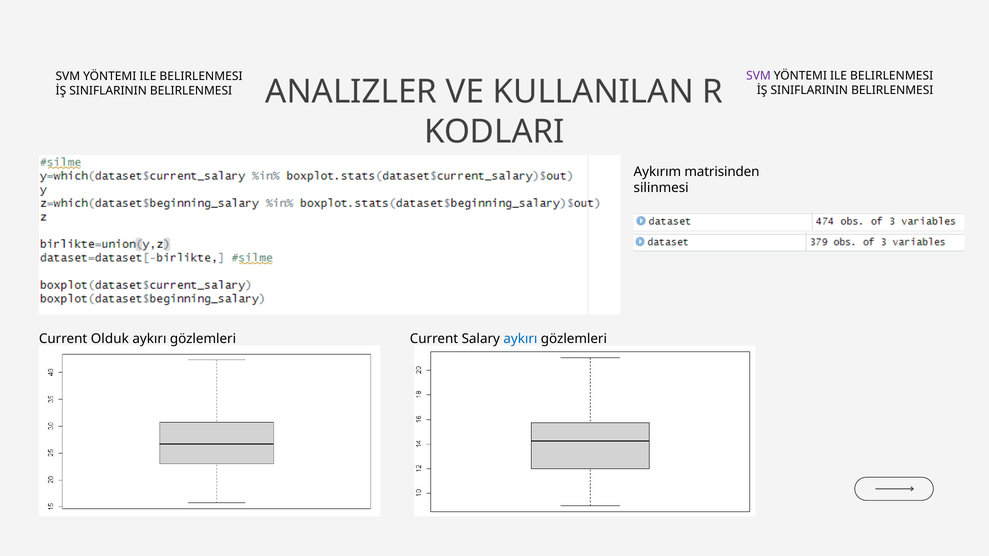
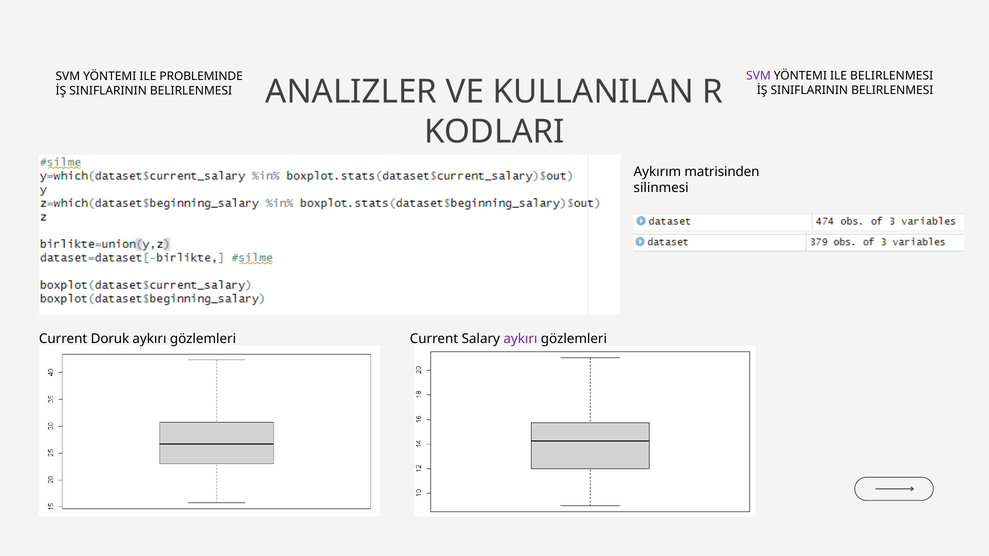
BELIRLENMESI at (201, 76): BELIRLENMESI -> PROBLEMINDE
Olduk: Olduk -> Doruk
aykırı at (520, 339) colour: blue -> purple
